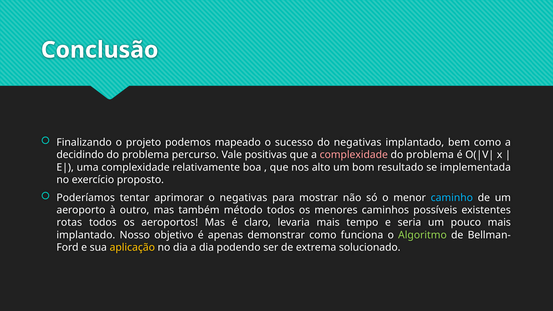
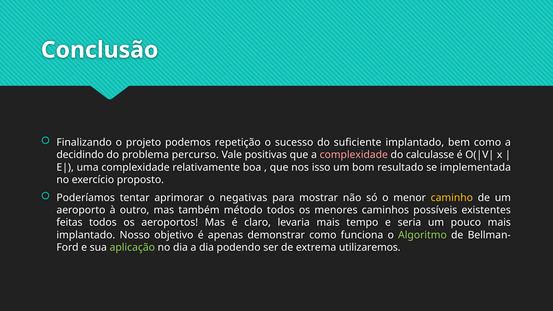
mapeado: mapeado -> repetição
do negativas: negativas -> suficiente
problema at (430, 155): problema -> calculasse
alto: alto -> isso
caminho colour: light blue -> yellow
rotas: rotas -> feitas
aplicação colour: yellow -> light green
solucionado: solucionado -> utilizaremos
